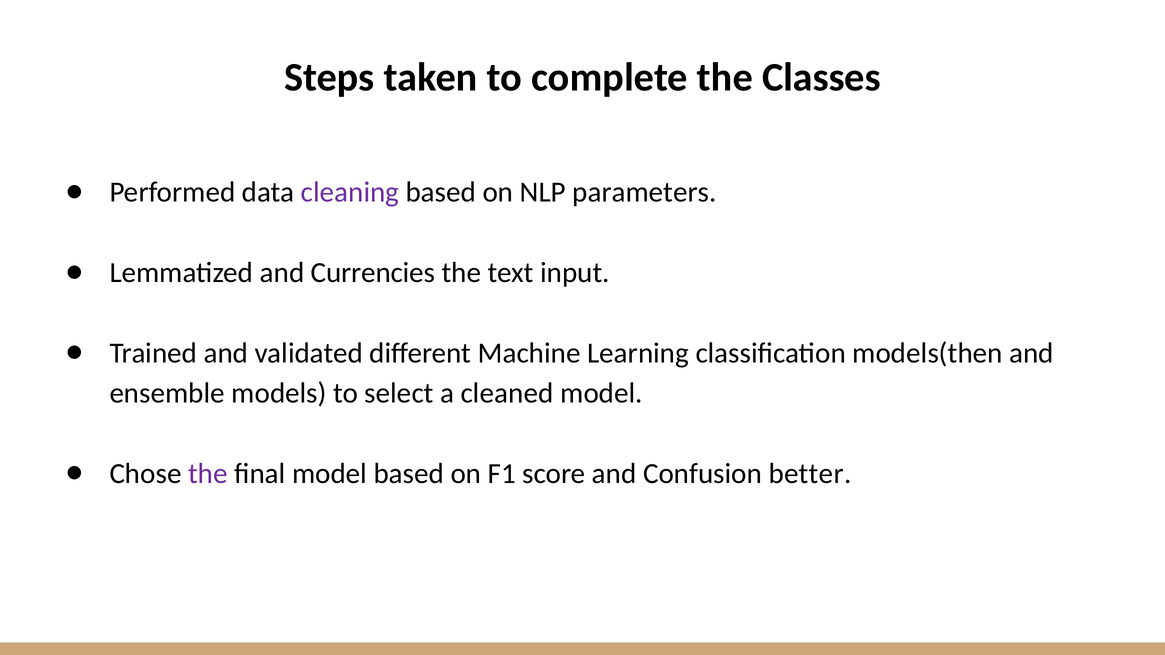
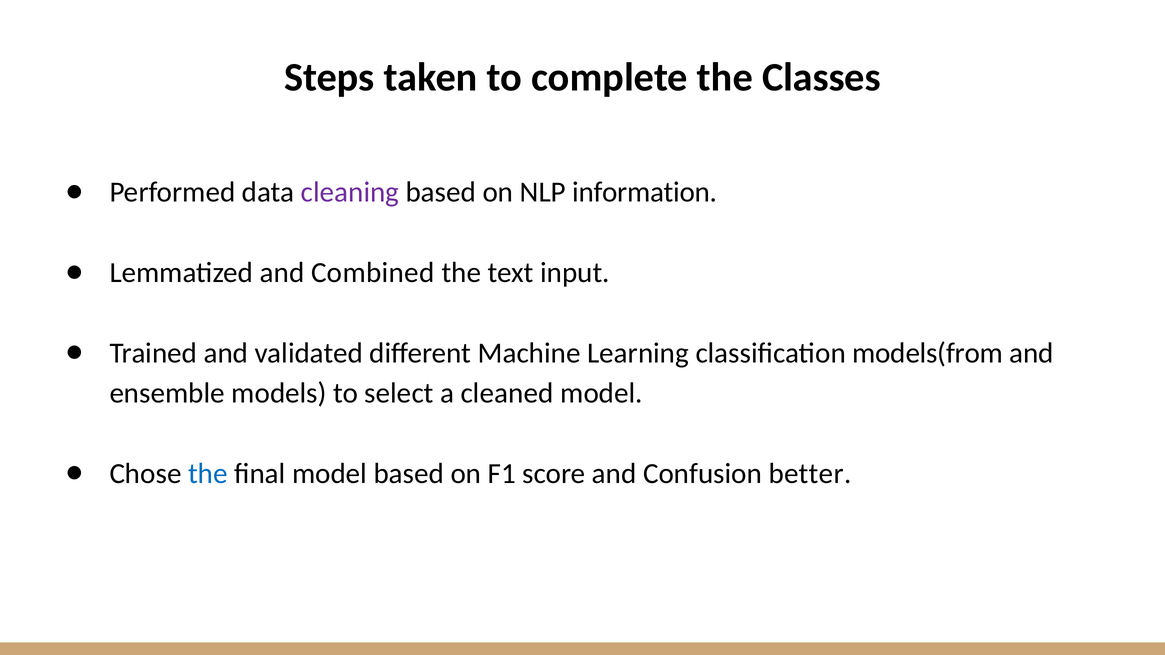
parameters: parameters -> information
Currencies: Currencies -> Combined
models(then: models(then -> models(from
the at (208, 474) colour: purple -> blue
